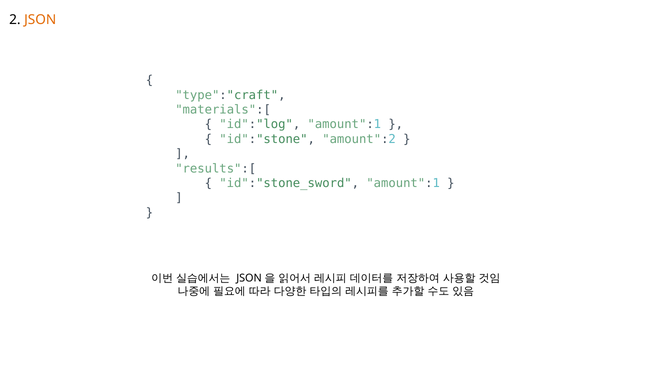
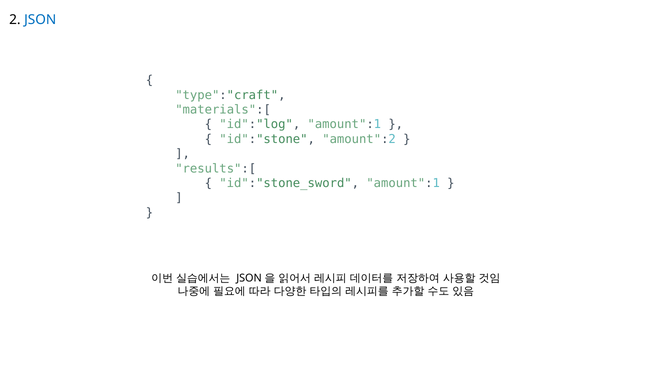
JSON colour: orange -> blue
